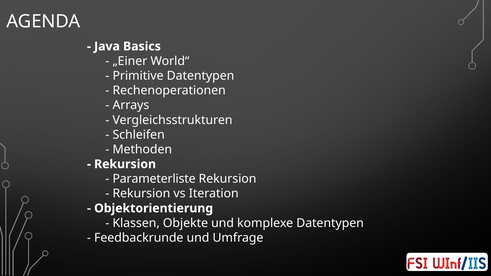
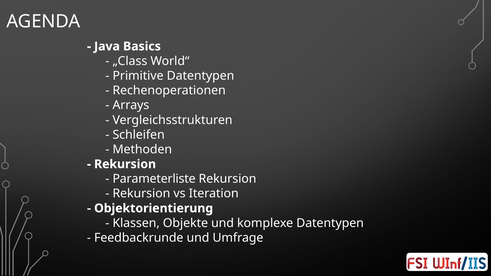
„Einer: „Einer -> „Class
